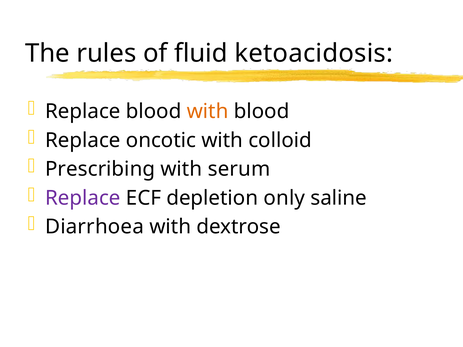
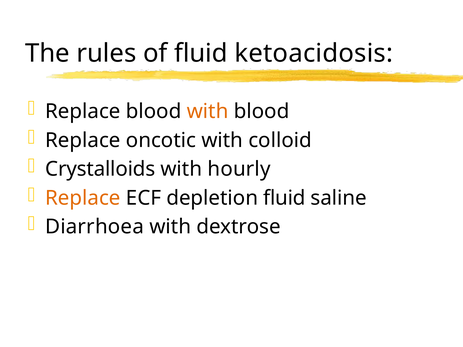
Prescribing: Prescribing -> Crystalloids
serum: serum -> hourly
Replace at (83, 198) colour: purple -> orange
depletion only: only -> fluid
